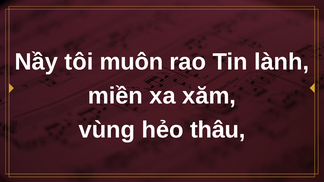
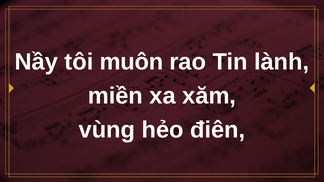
thâu: thâu -> điên
